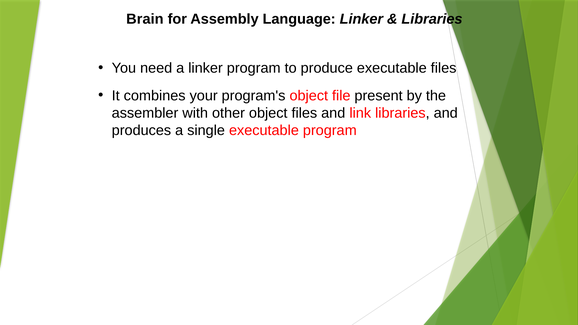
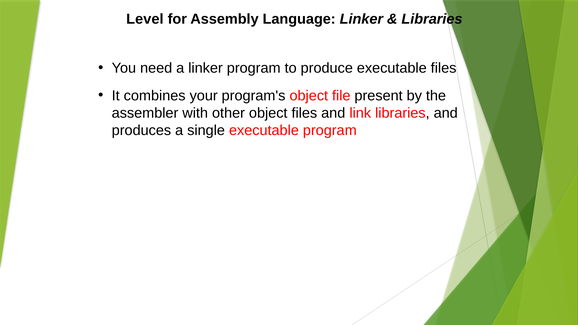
Brain: Brain -> Level
